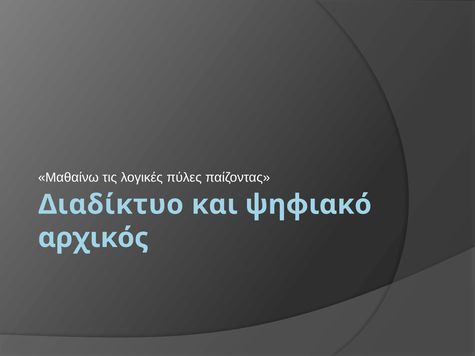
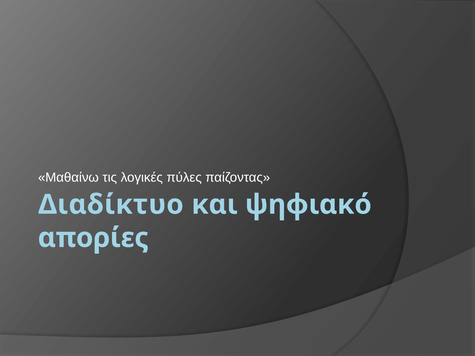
αρχικός: αρχικός -> απορίες
